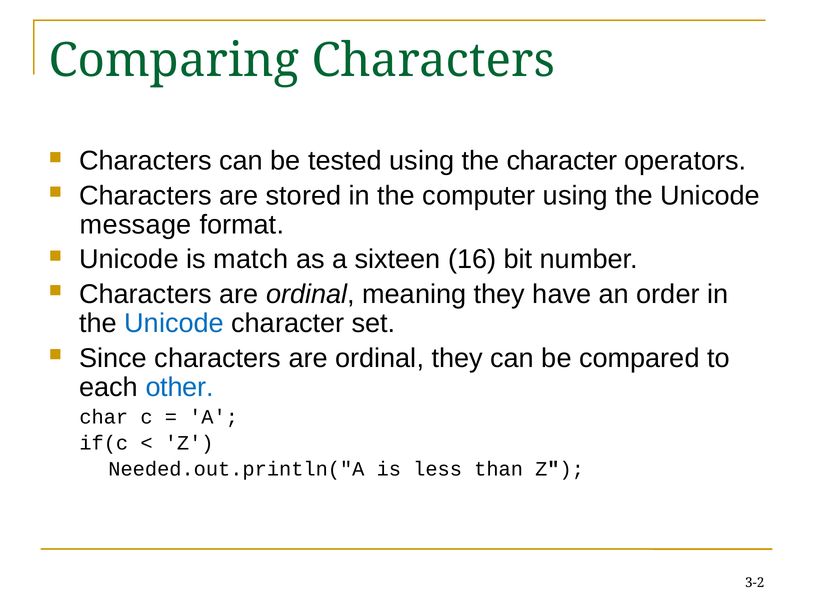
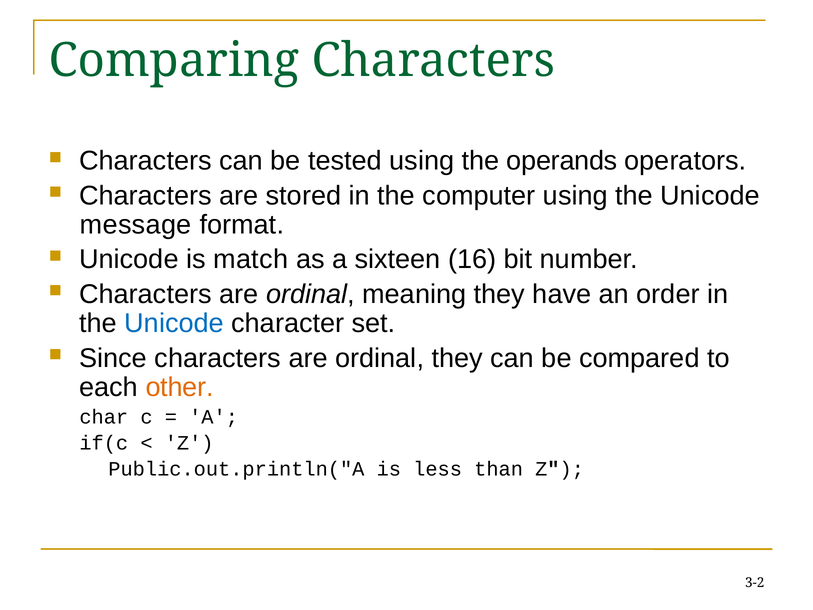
the character: character -> operands
other colour: blue -> orange
Needed.out.println("A: Needed.out.println("A -> Public.out.println("A
